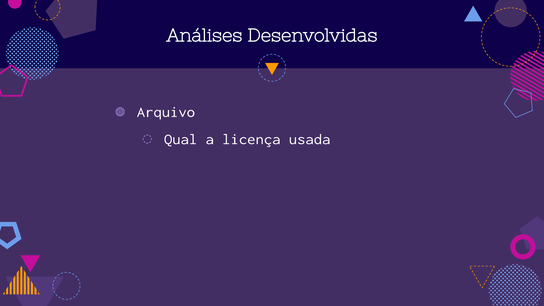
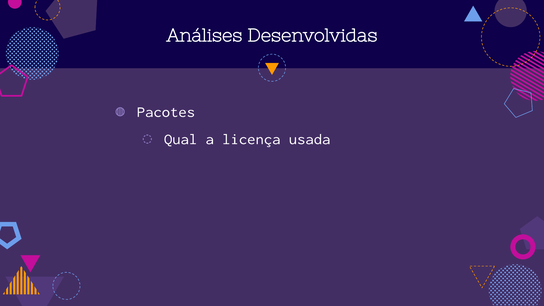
Arquivo: Arquivo -> Pacotes
